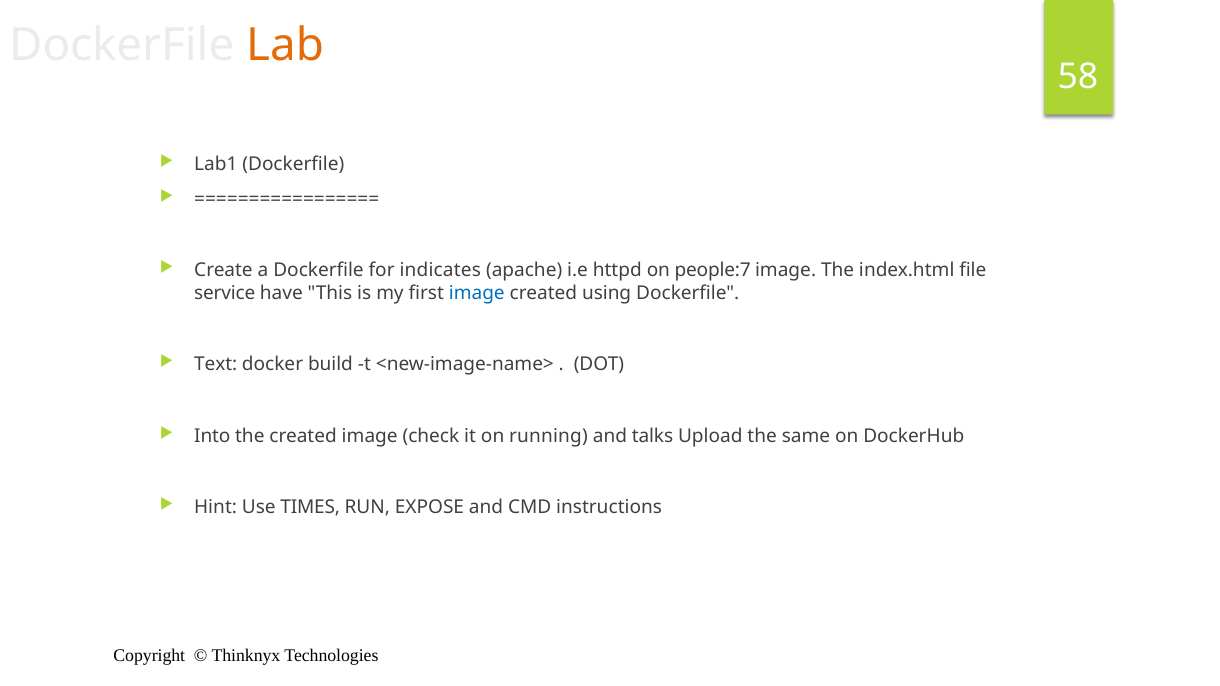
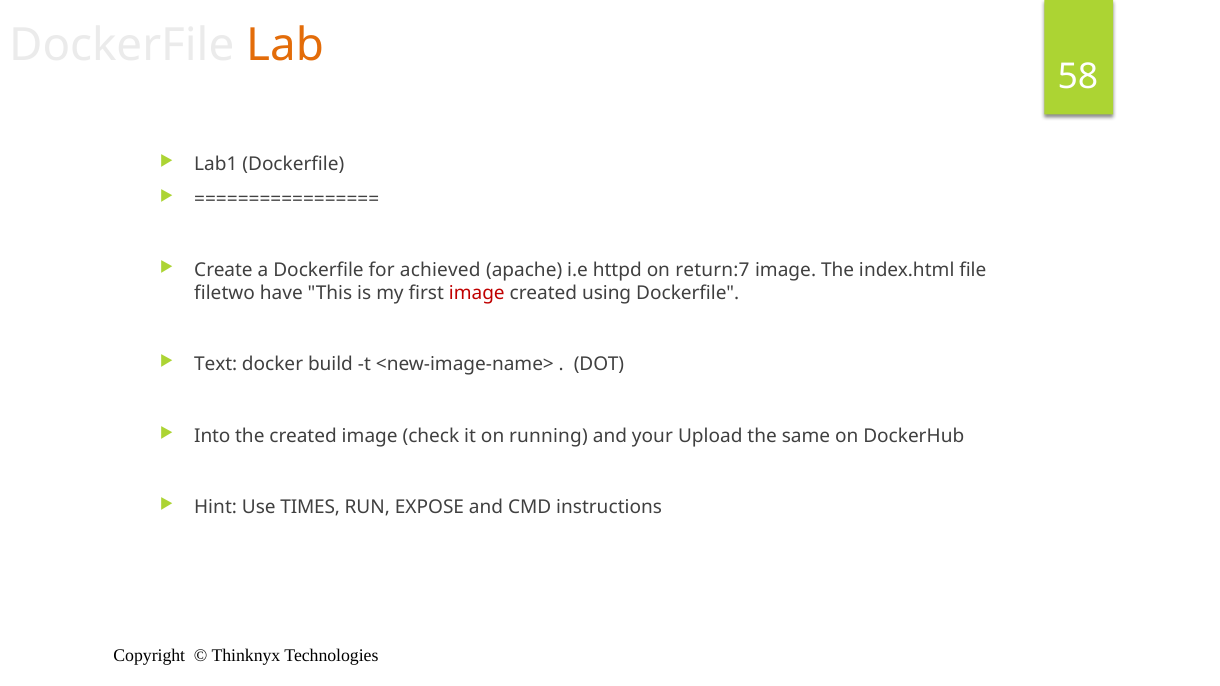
indicates: indicates -> achieved
people:7: people:7 -> return:7
service: service -> filetwo
image at (477, 294) colour: blue -> red
talks: talks -> your
